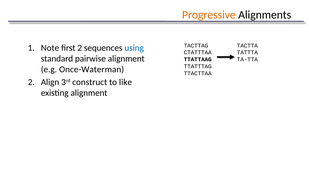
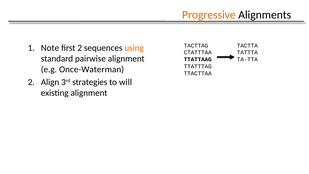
using colour: blue -> orange
construct: construct -> strategies
like: like -> will
